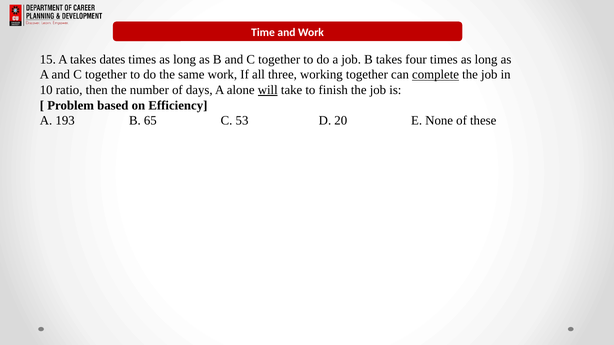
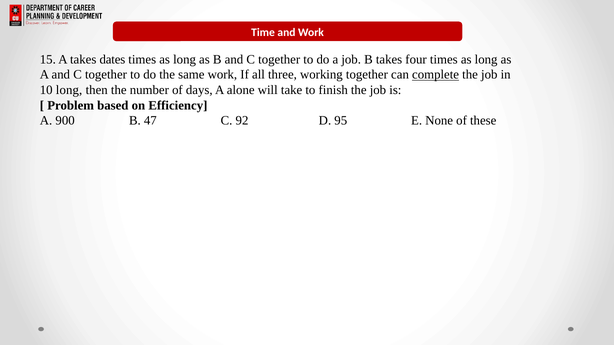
10 ratio: ratio -> long
will underline: present -> none
193: 193 -> 900
65: 65 -> 47
53: 53 -> 92
20: 20 -> 95
